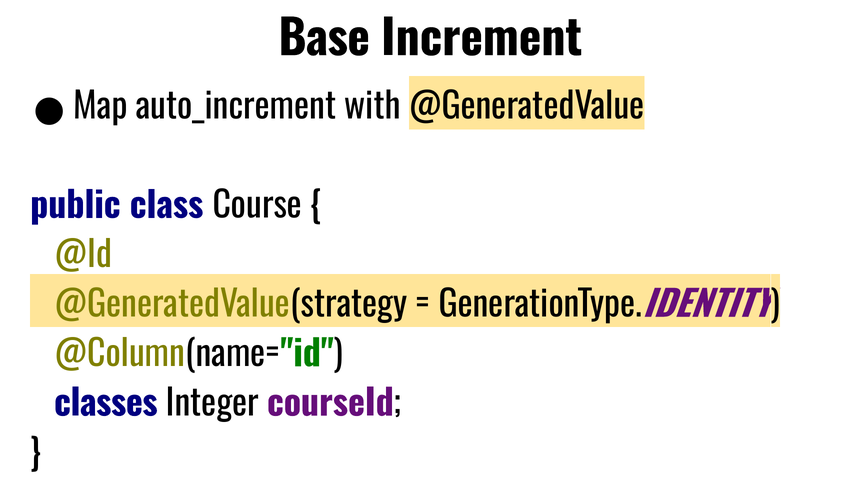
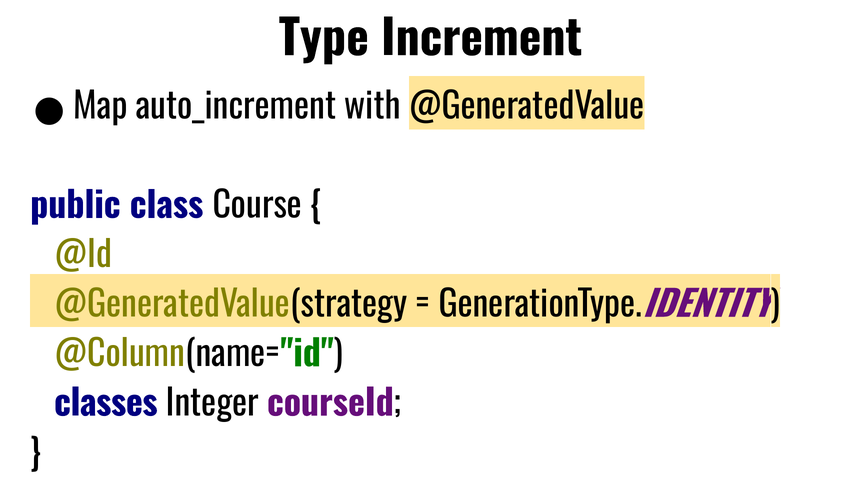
Base: Base -> Type
